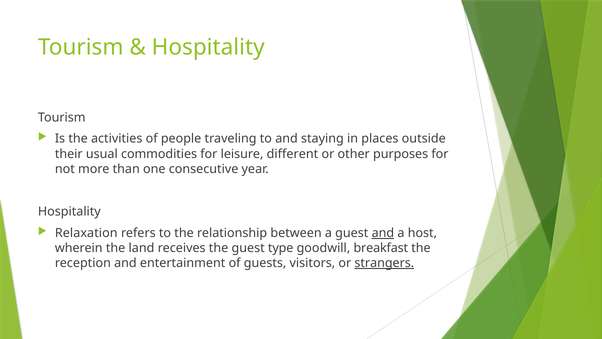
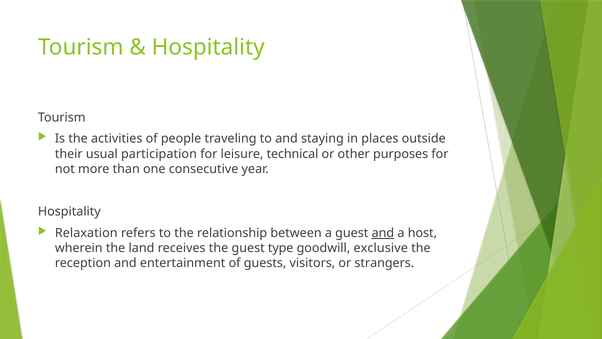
commodities: commodities -> participation
different: different -> technical
breakfast: breakfast -> exclusive
strangers underline: present -> none
